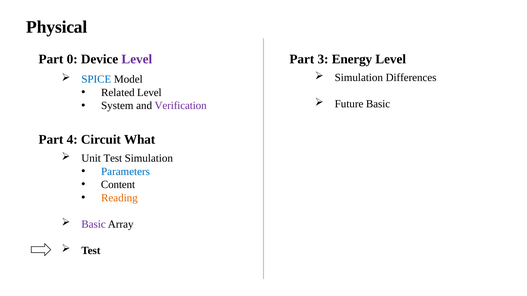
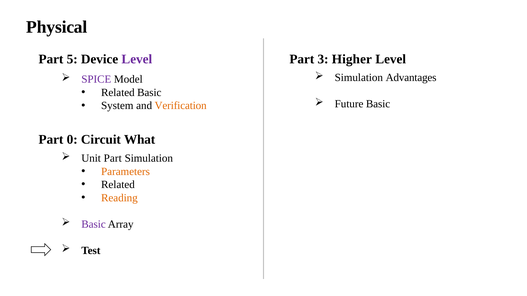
0: 0 -> 5
Energy: Energy -> Higher
Differences: Differences -> Advantages
SPICE colour: blue -> purple
Related Level: Level -> Basic
Verification colour: purple -> orange
4: 4 -> 0
Unit Test: Test -> Part
Parameters colour: blue -> orange
Content at (118, 185): Content -> Related
